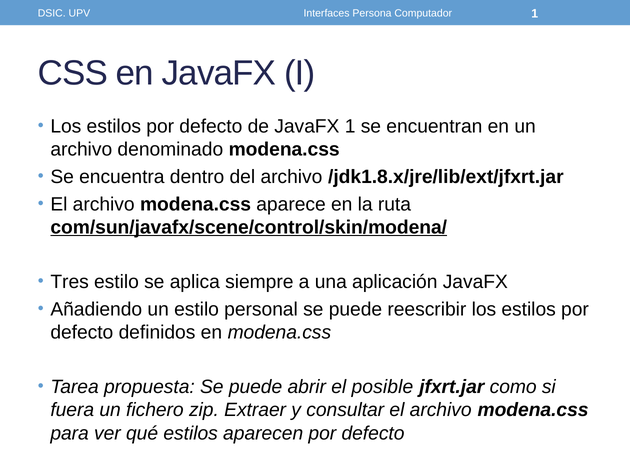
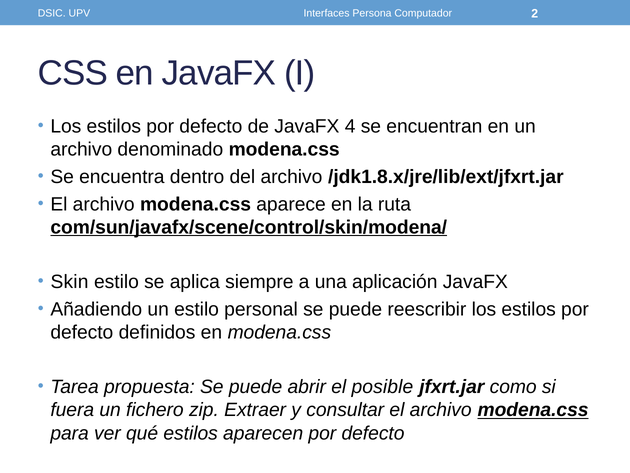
Computador 1: 1 -> 2
JavaFX 1: 1 -> 4
Tres: Tres -> Skin
modena.css at (533, 410) underline: none -> present
